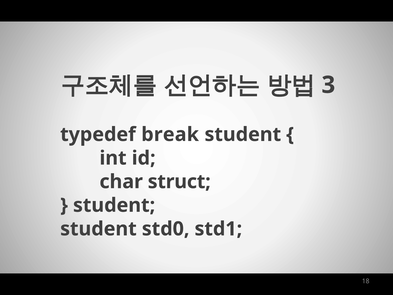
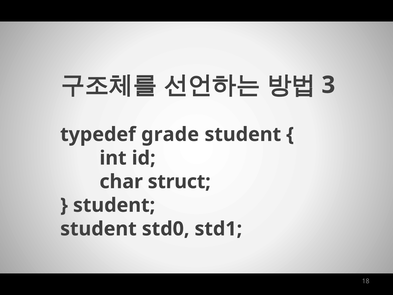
break: break -> grade
